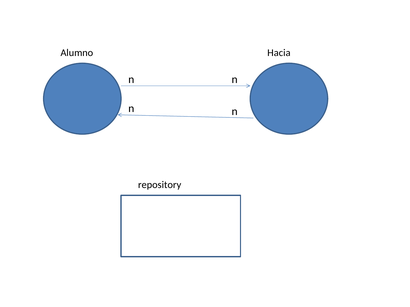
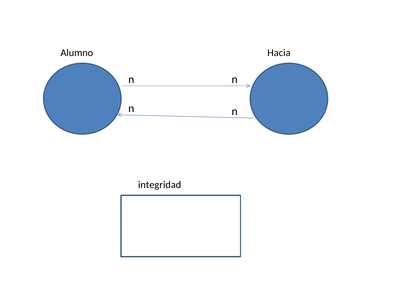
repository: repository -> integridad
